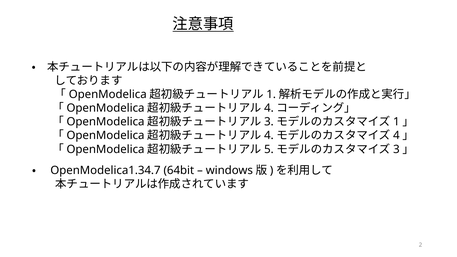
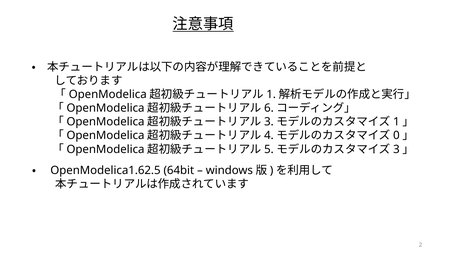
4 at (269, 108): 4 -> 6
4 at (396, 136): 4 -> 0
OpenModelica1.34.7: OpenModelica1.34.7 -> OpenModelica1.62.5
